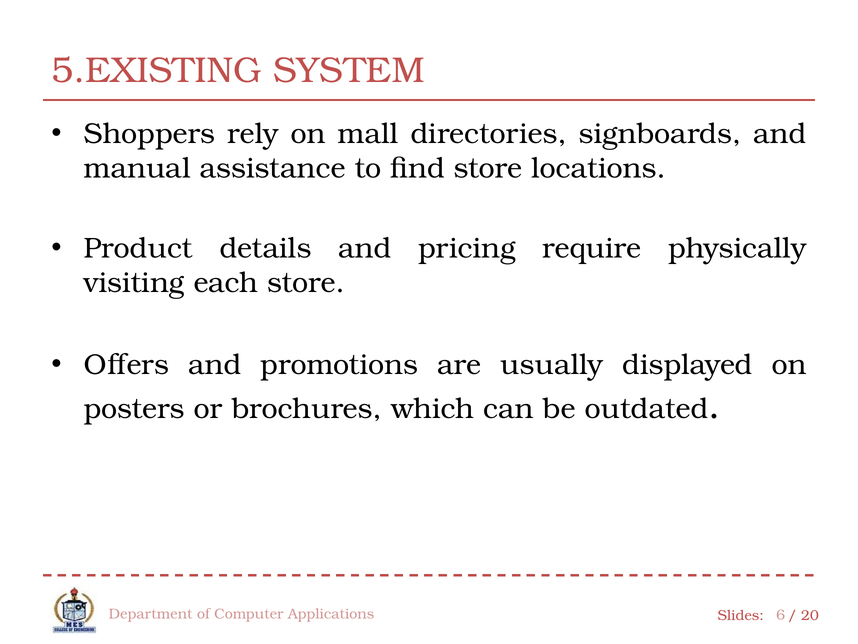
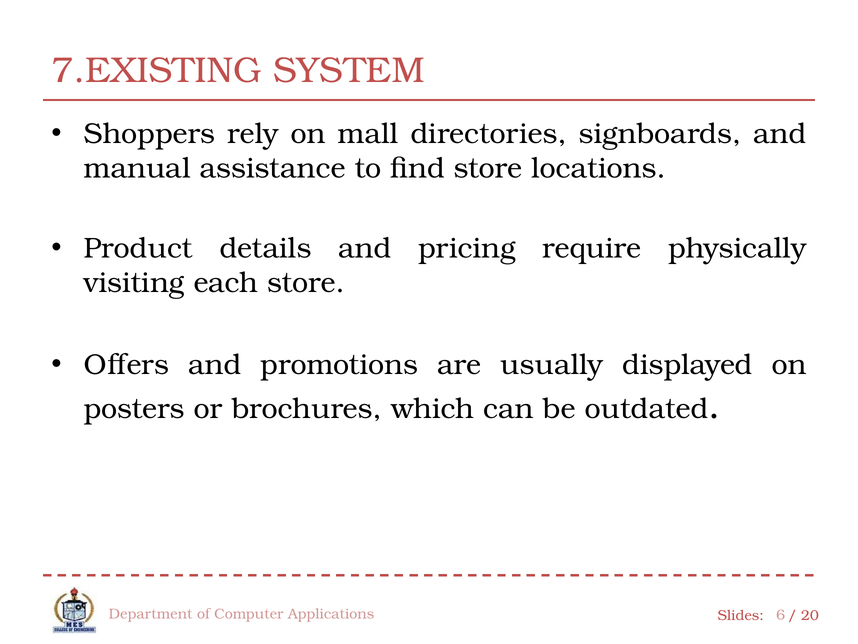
5.EXISTING: 5.EXISTING -> 7.EXISTING
